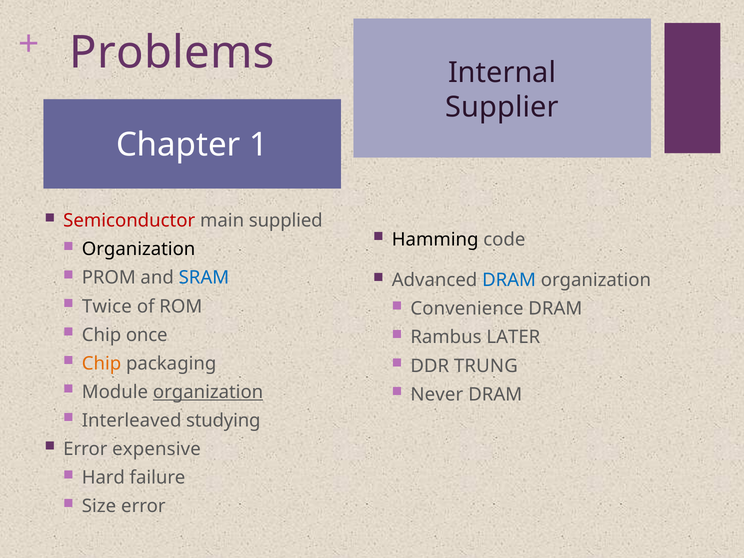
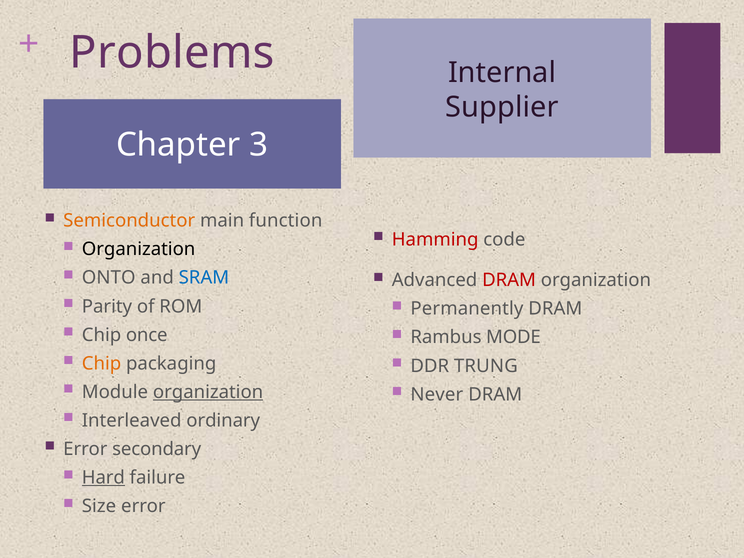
1: 1 -> 3
Semiconductor colour: red -> orange
supplied: supplied -> function
Hamming colour: black -> red
PROM: PROM -> ONTO
DRAM at (509, 280) colour: blue -> red
Twice: Twice -> Parity
Convenience: Convenience -> Permanently
LATER: LATER -> MODE
studying: studying -> ordinary
expensive: expensive -> secondary
Hard underline: none -> present
